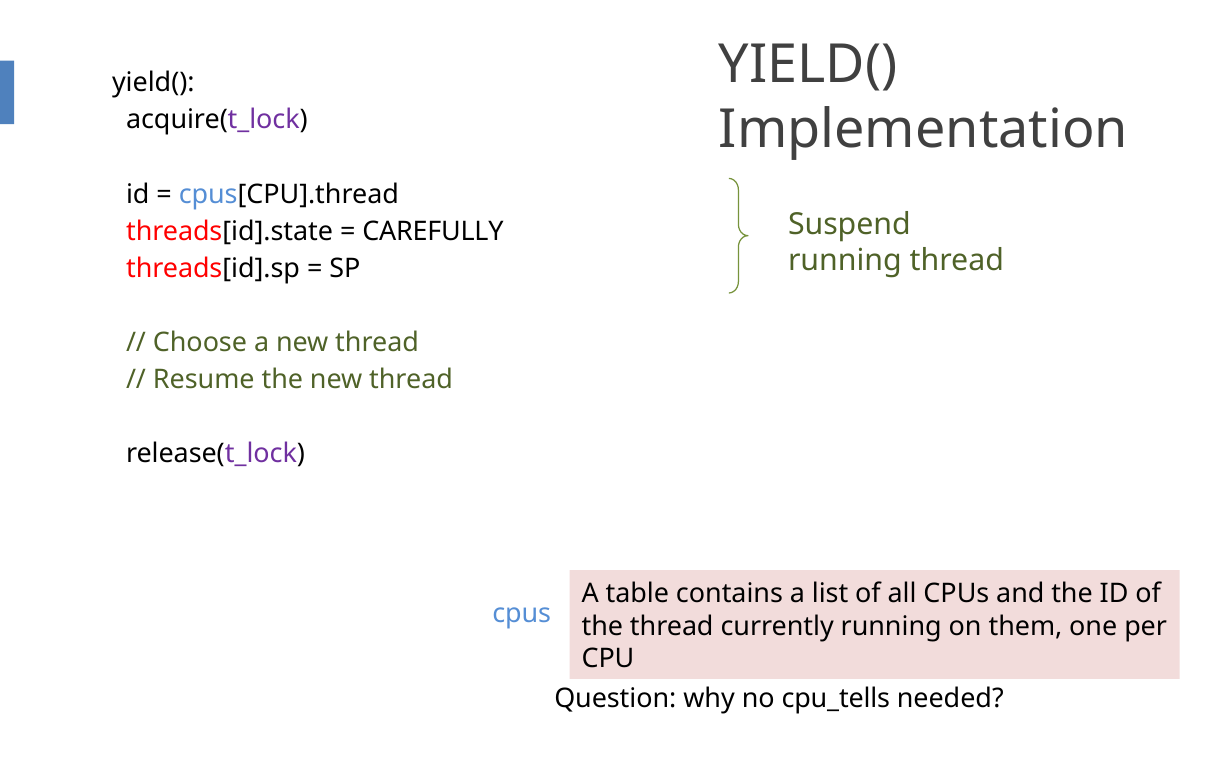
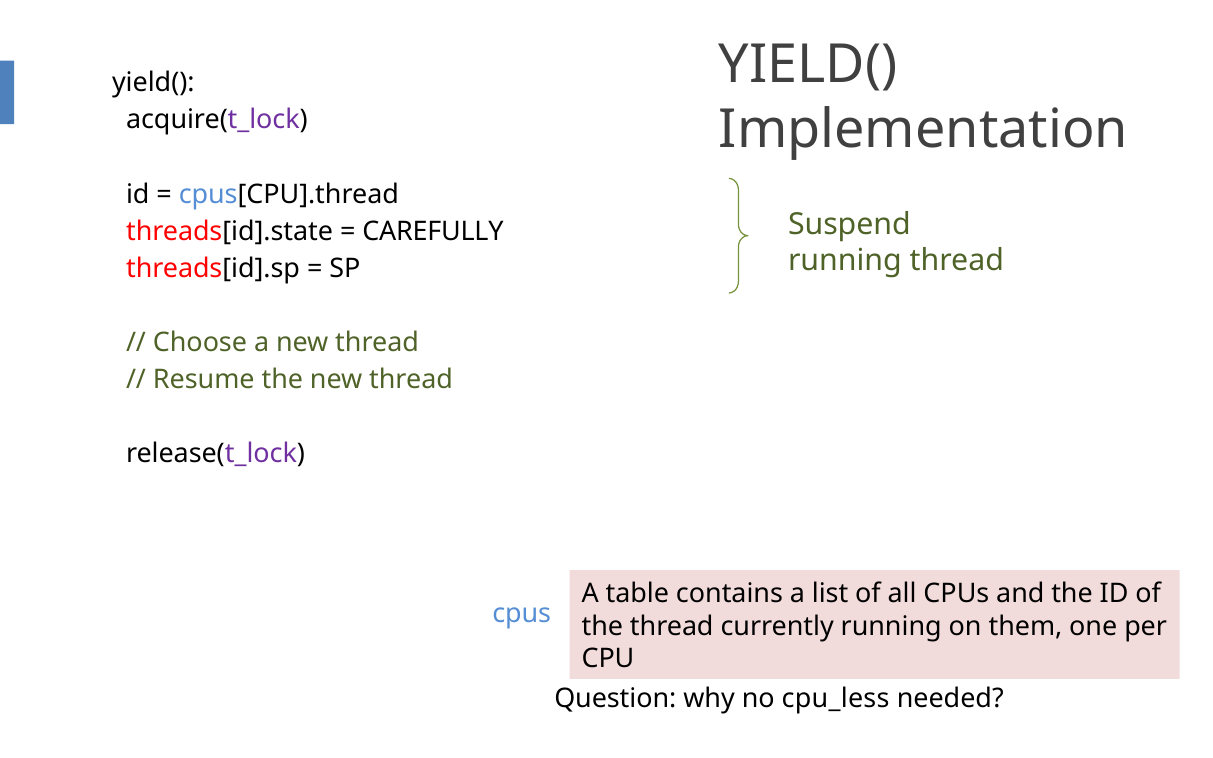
cpu_tells: cpu_tells -> cpu_less
